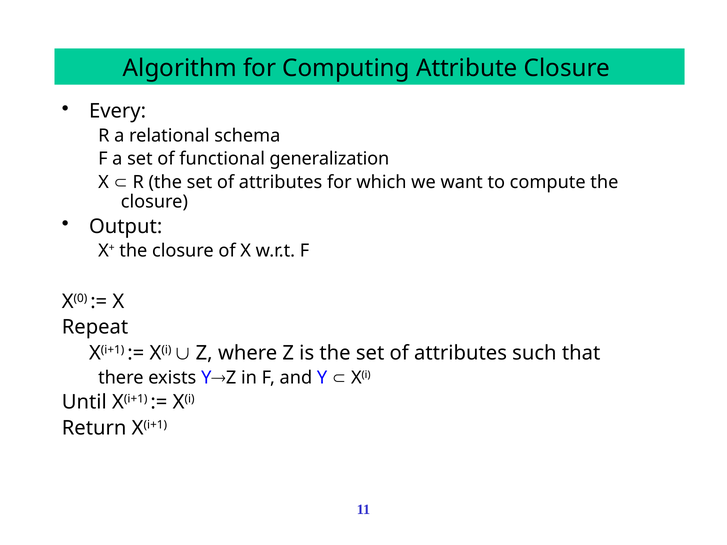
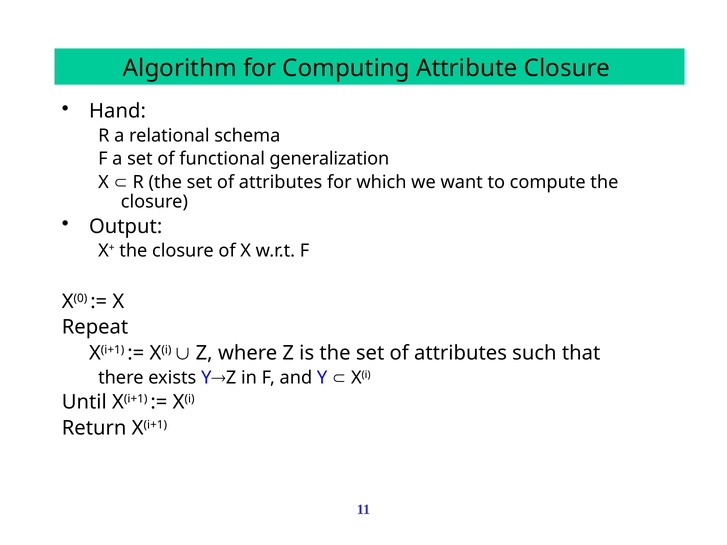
Every: Every -> Hand
